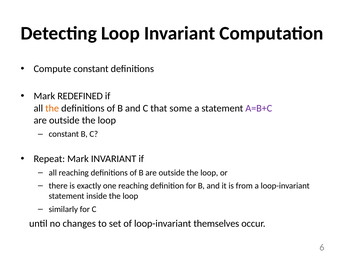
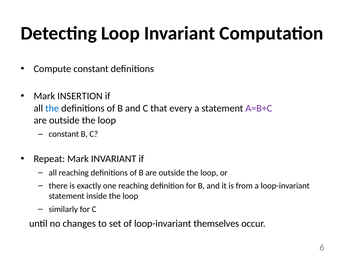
REDEFINED: REDEFINED -> INSERTION
the at (52, 108) colour: orange -> blue
some: some -> every
